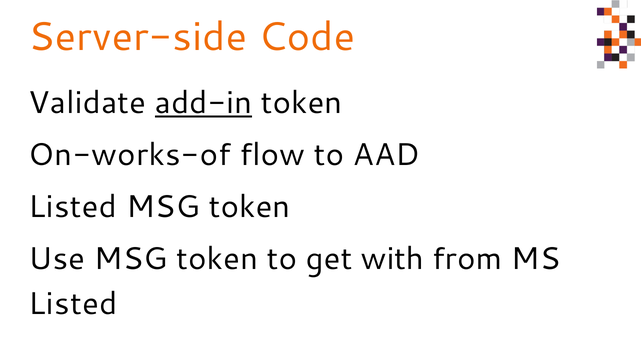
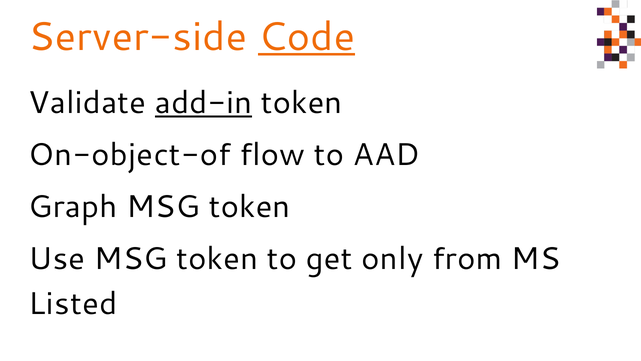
Code underline: none -> present
On-works-of: On-works-of -> On-object-of
Listed at (73, 207): Listed -> Graph
with: with -> only
